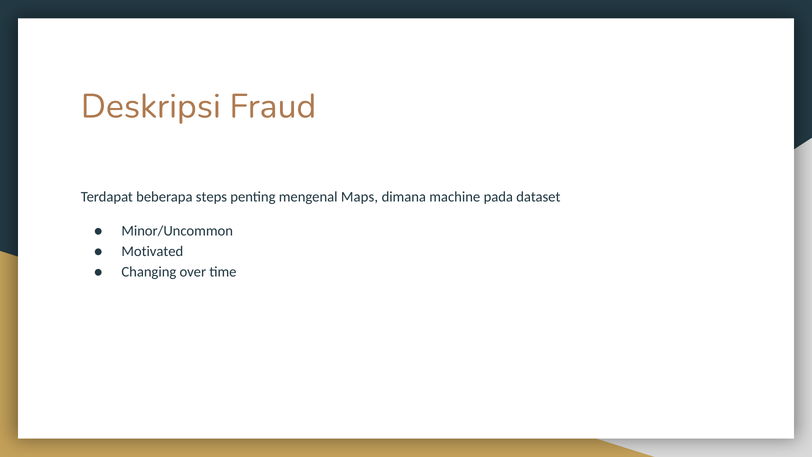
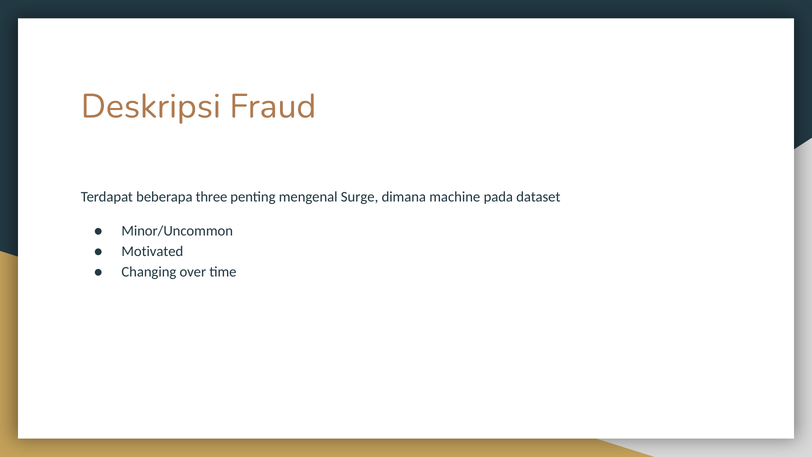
steps: steps -> three
Maps: Maps -> Surge
